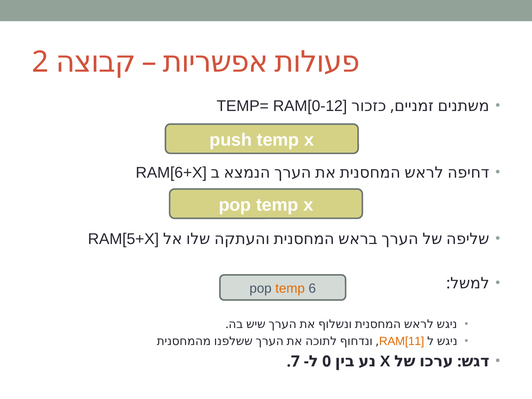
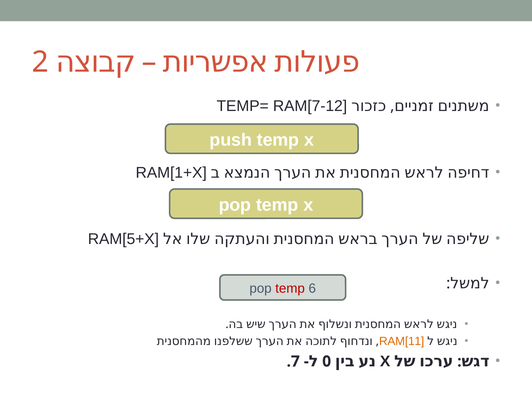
RAM[0-12: RAM[0-12 -> RAM[7-12
RAM[6+X: RAM[6+X -> RAM[1+X
temp at (290, 288) colour: orange -> red
